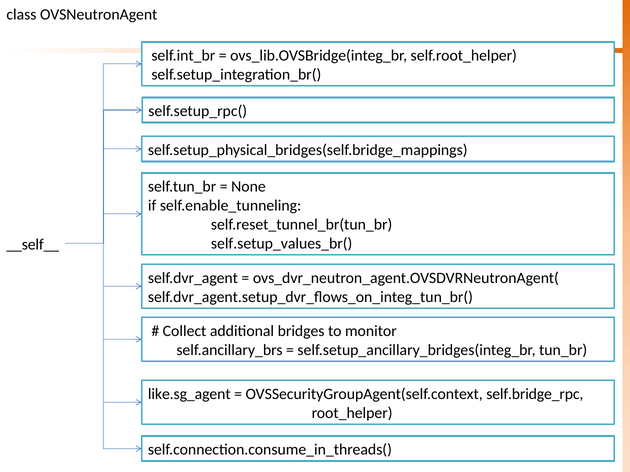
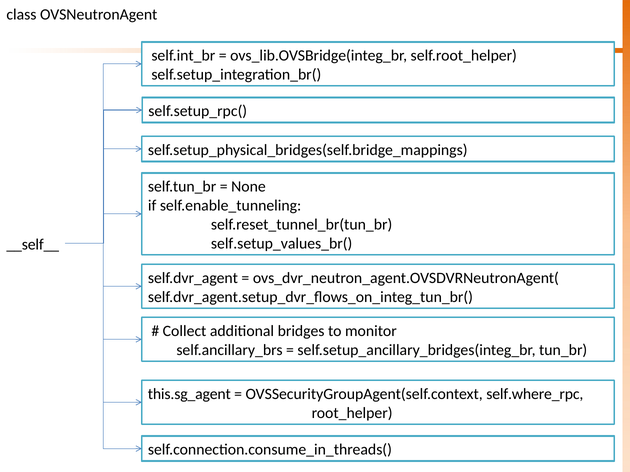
like.sg_agent: like.sg_agent -> this.sg_agent
self.bridge_rpc: self.bridge_rpc -> self.where_rpc
